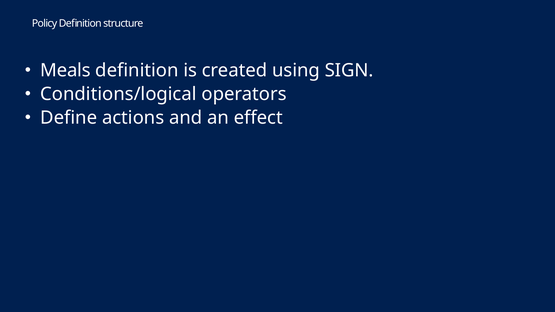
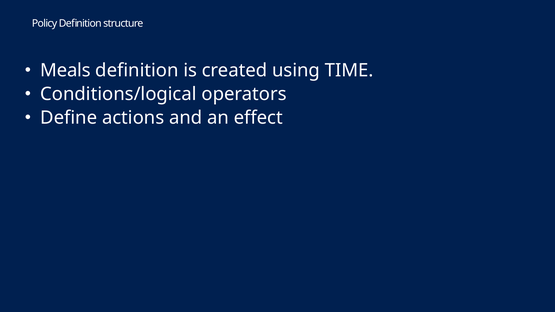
SIGN: SIGN -> TIME
